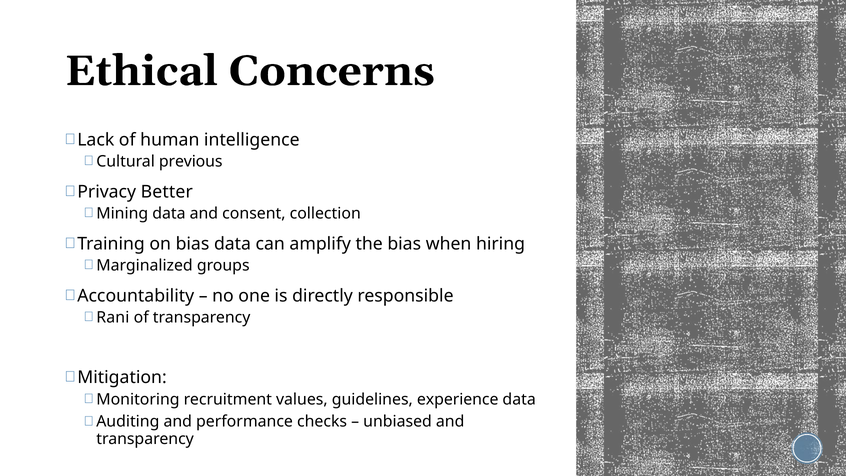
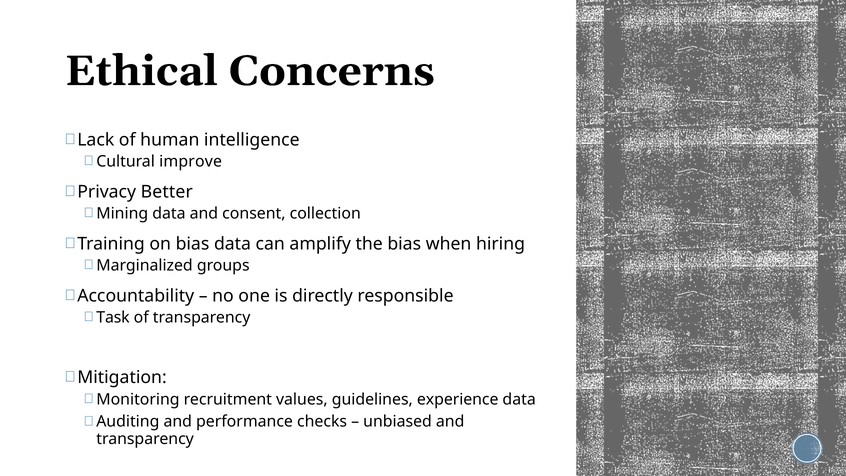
previous: previous -> improve
Rani: Rani -> Task
